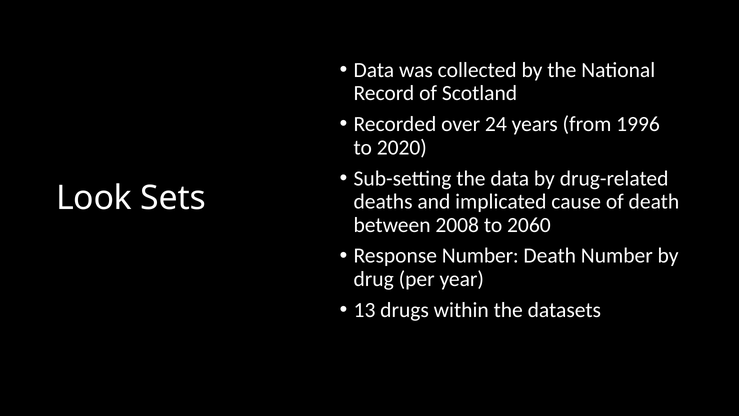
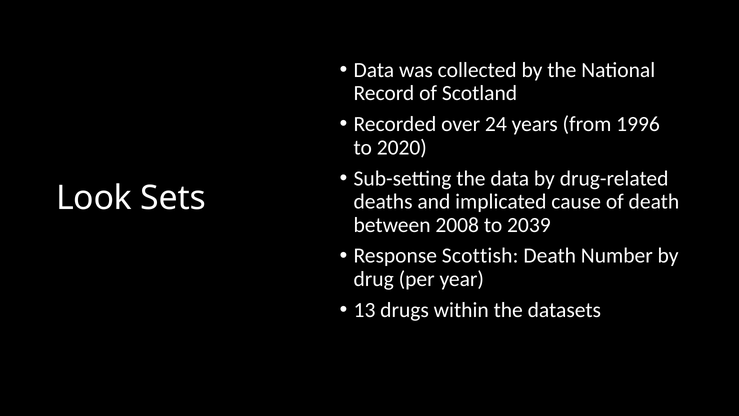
2060: 2060 -> 2039
Response Number: Number -> Scottish
